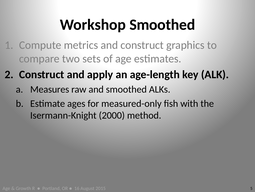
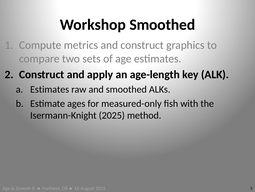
Measures at (50, 89): Measures -> Estimates
2000: 2000 -> 2025
